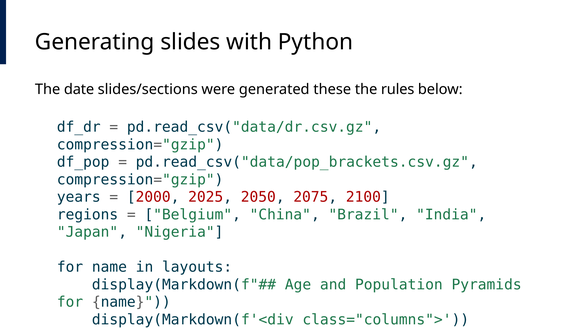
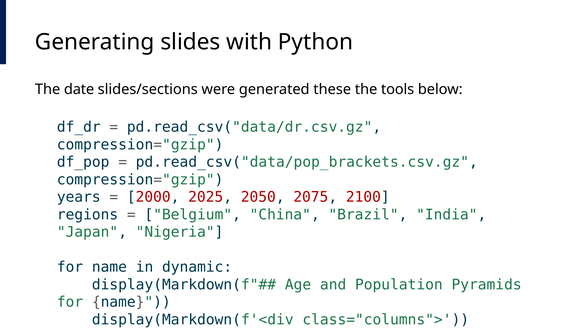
rules: rules -> tools
layouts: layouts -> dynamic
